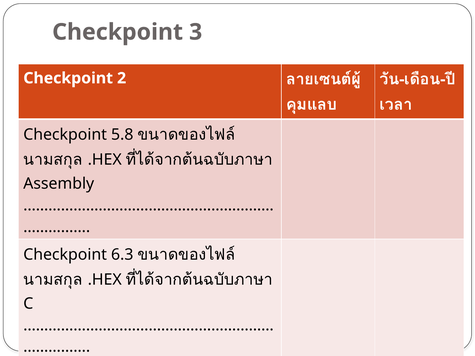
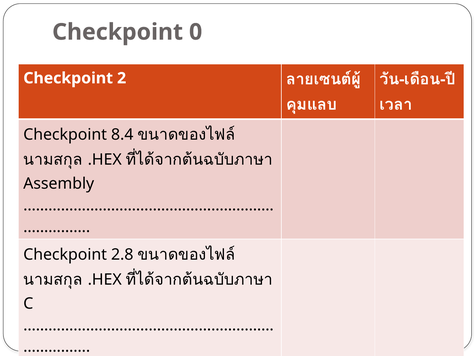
3: 3 -> 0
5.8: 5.8 -> 8.4
6.3: 6.3 -> 2.8
